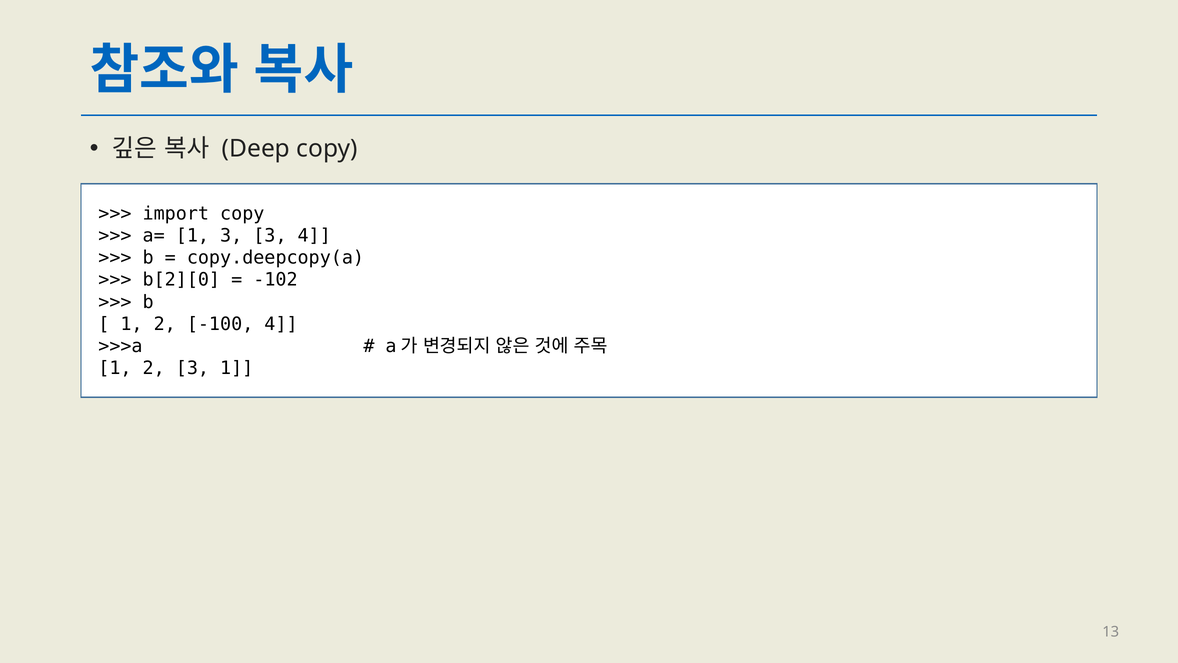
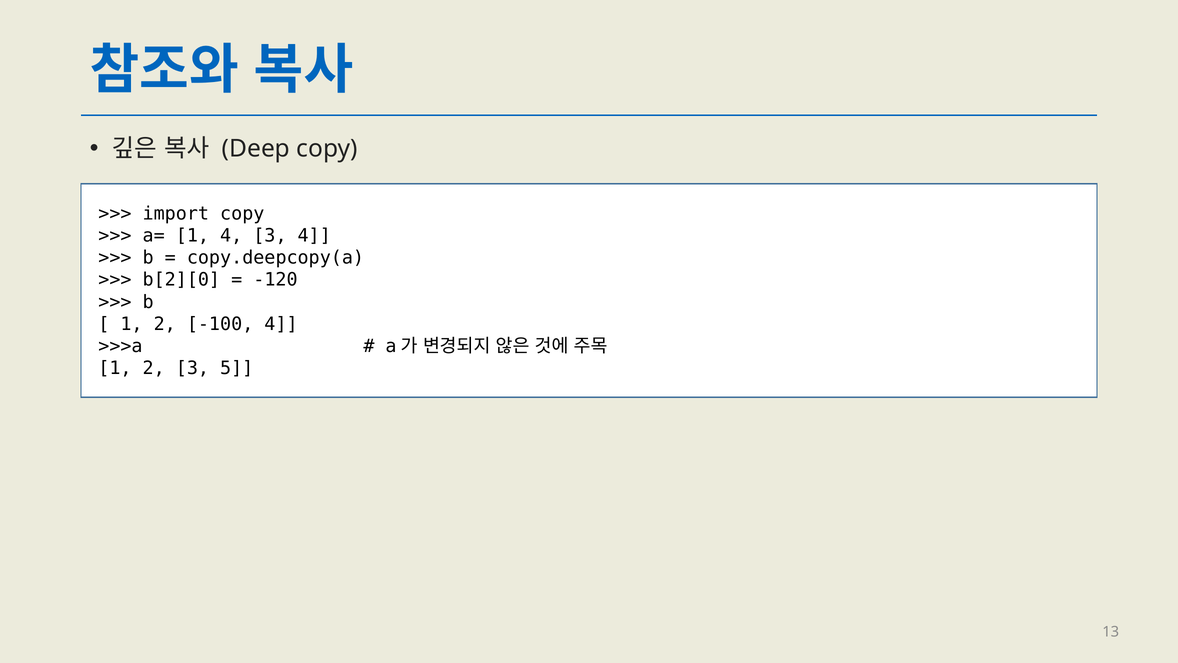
1 3: 3 -> 4
-102: -102 -> -120
3 1: 1 -> 5
